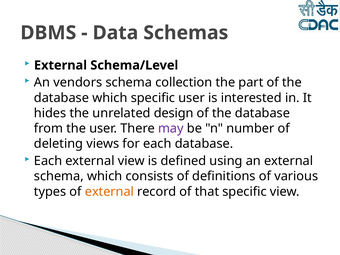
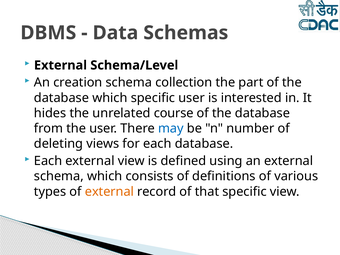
vendors: vendors -> creation
design: design -> course
may colour: purple -> blue
